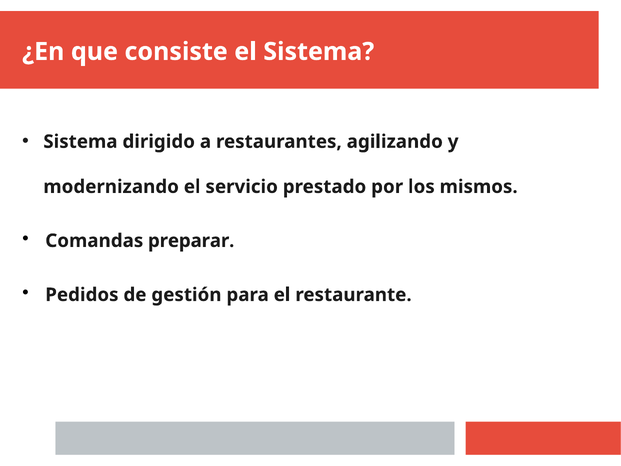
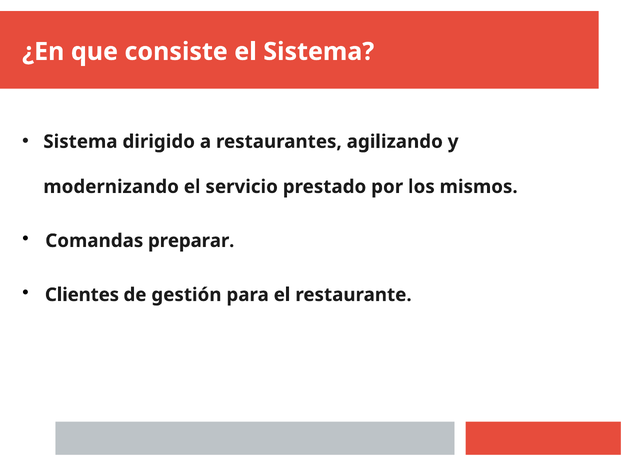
Pedidos: Pedidos -> Clientes
